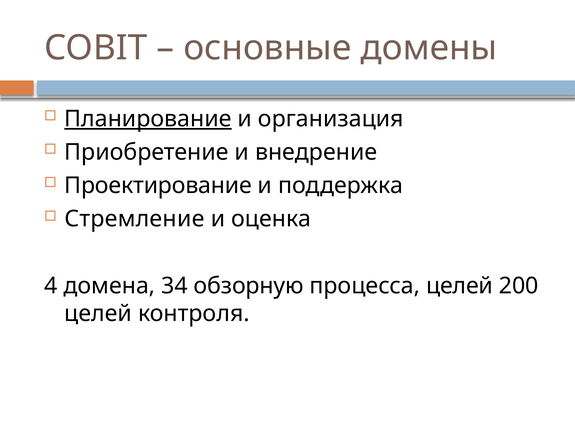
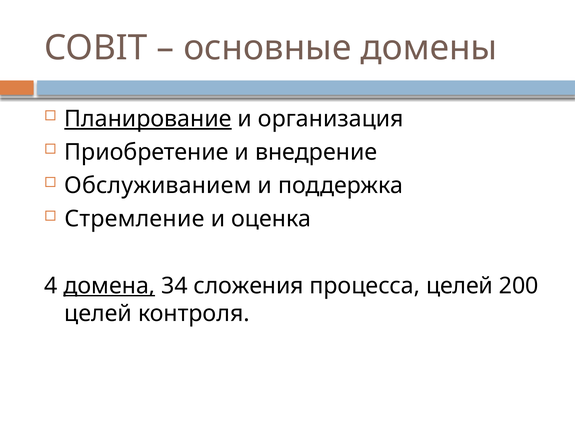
Проектирование: Проектирование -> Обслуживанием
домена underline: none -> present
обзорную: обзорную -> сложения
